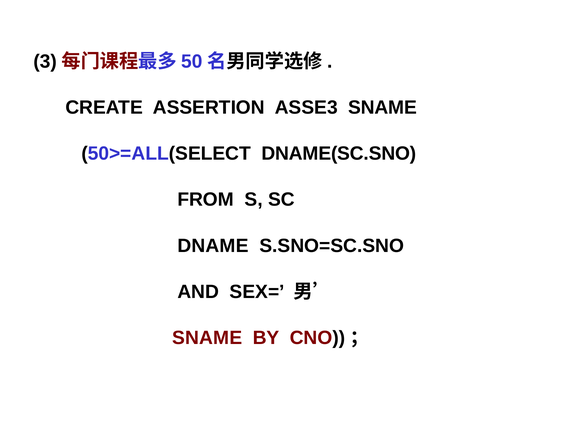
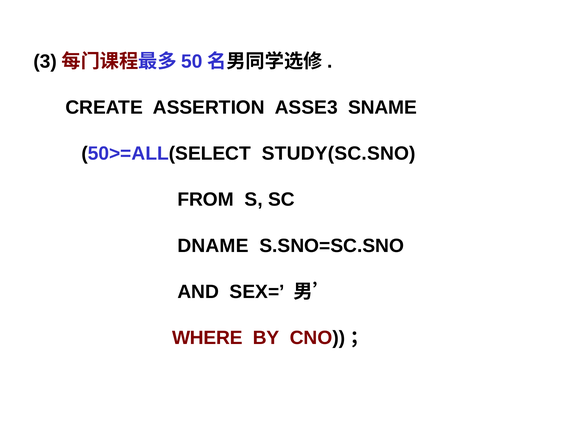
DNAME(SC.SNO: DNAME(SC.SNO -> STUDY(SC.SNO
SNAME at (207, 338): SNAME -> WHERE
